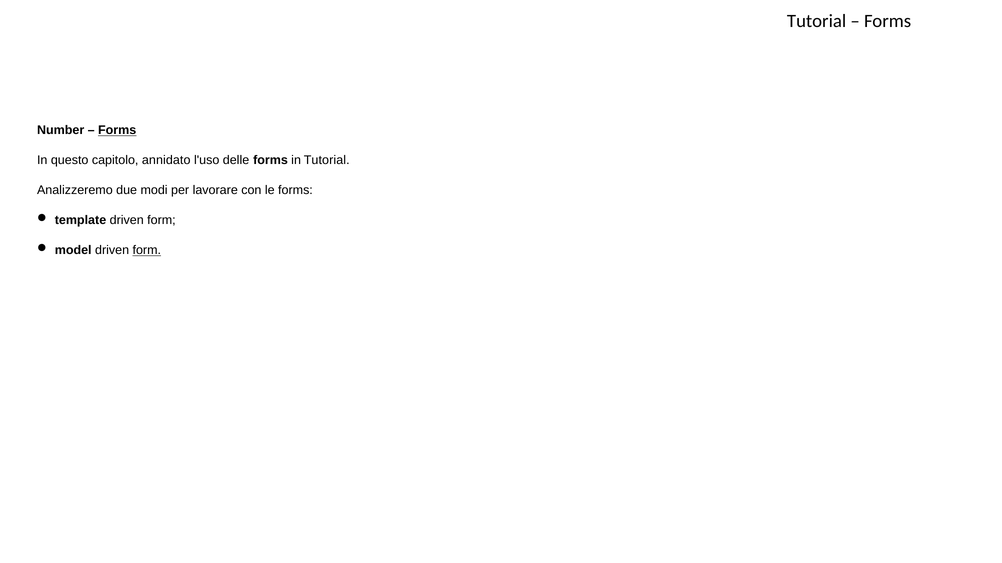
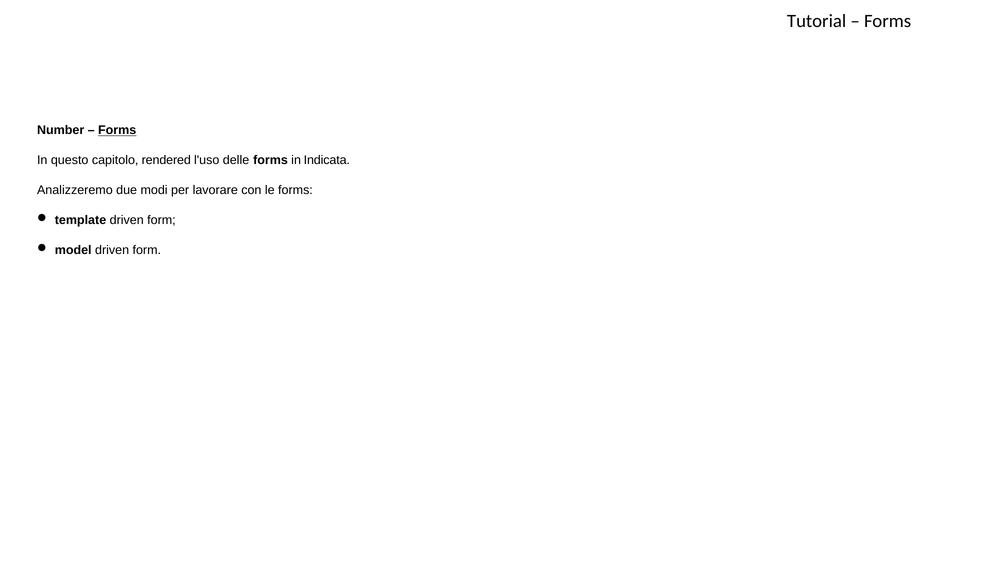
annidato: annidato -> rendered
in Tutorial: Tutorial -> Indicata
form at (147, 251) underline: present -> none
